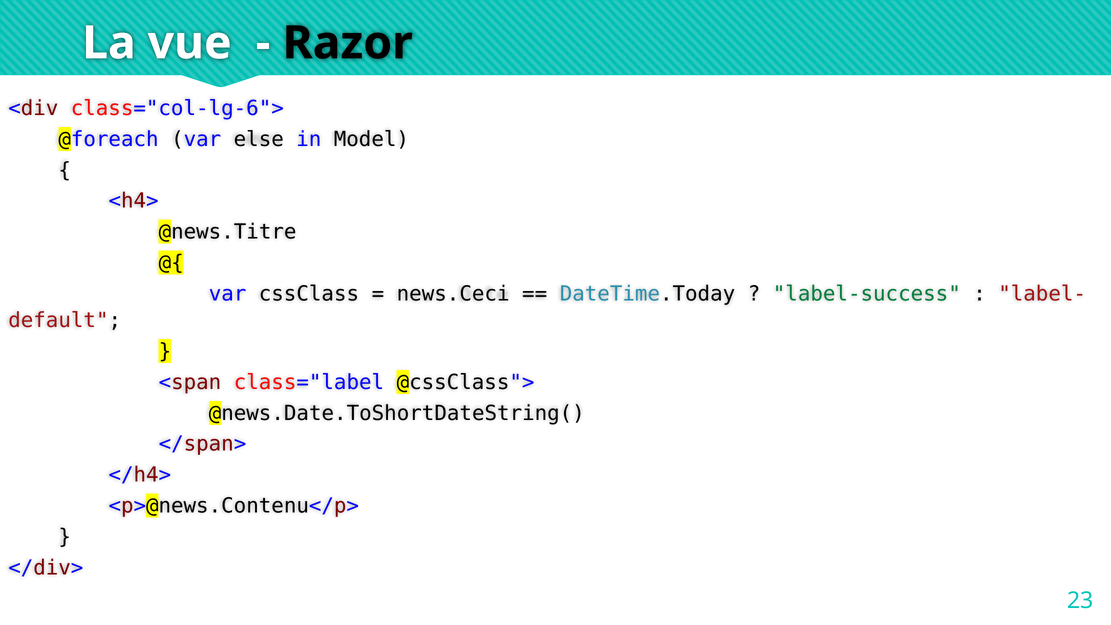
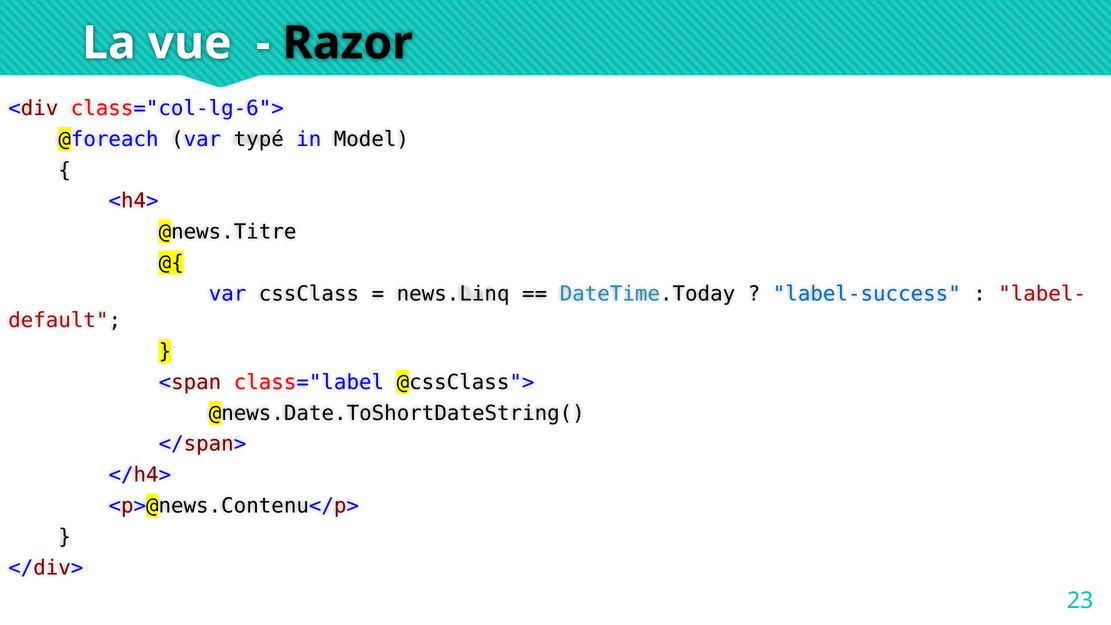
else: else -> typé
news.Ceci: news.Ceci -> news.Linq
label-success colour: green -> blue
